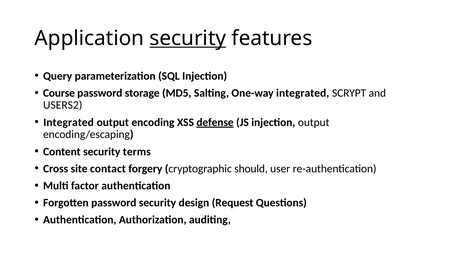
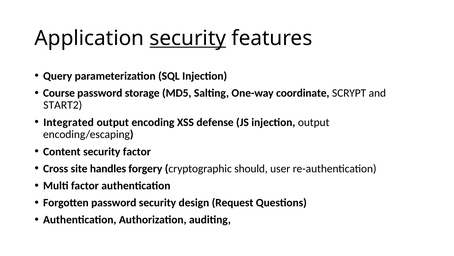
One-way integrated: integrated -> coordinate
USERS2: USERS2 -> START2
defense underline: present -> none
security terms: terms -> factor
contact: contact -> handles
